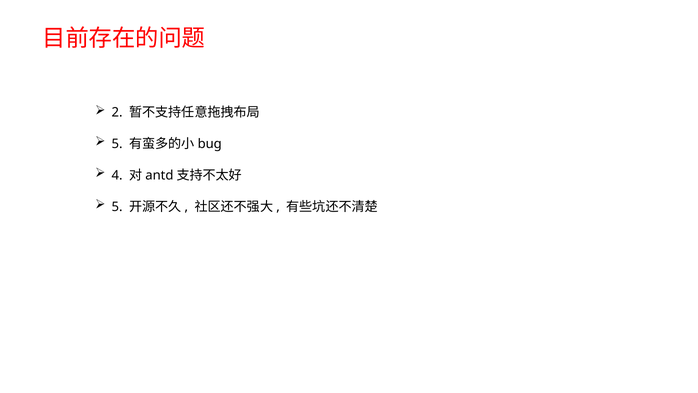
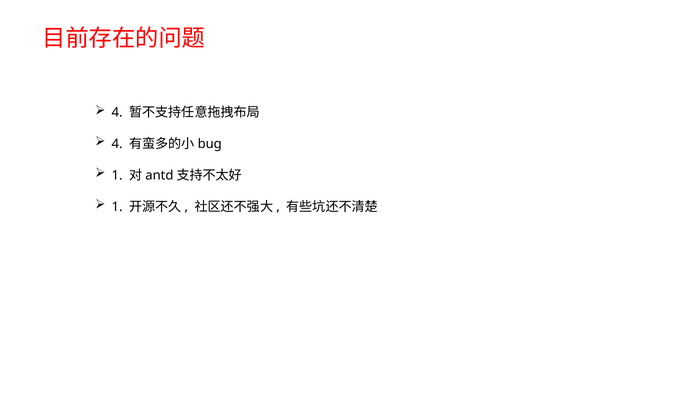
2 at (117, 112): 2 -> 4
5 at (117, 144): 5 -> 4
4 at (117, 175): 4 -> 1
5 at (117, 206): 5 -> 1
